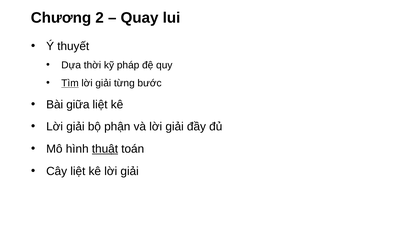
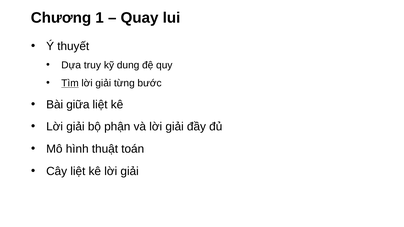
2: 2 -> 1
thời: thời -> truy
pháp: pháp -> dung
thuật underline: present -> none
